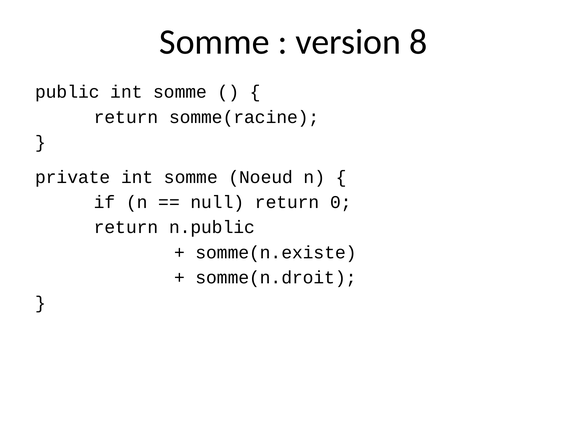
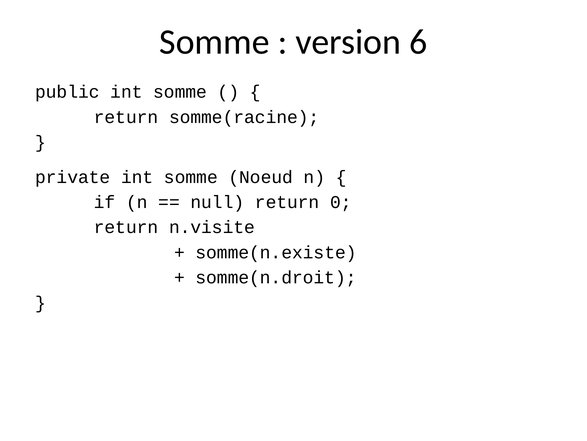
8: 8 -> 6
n.public: n.public -> n.visite
